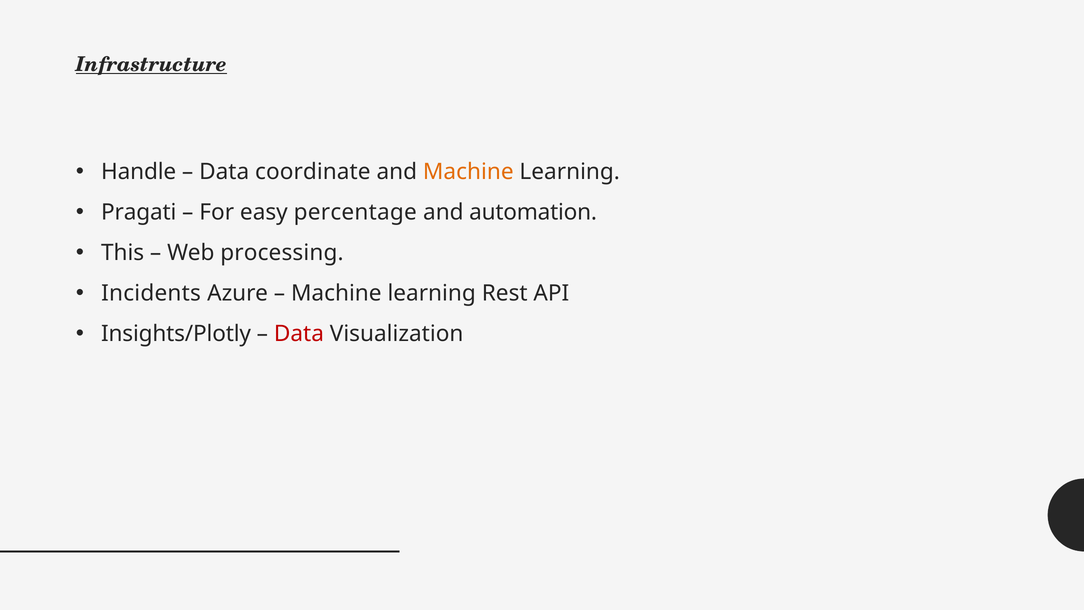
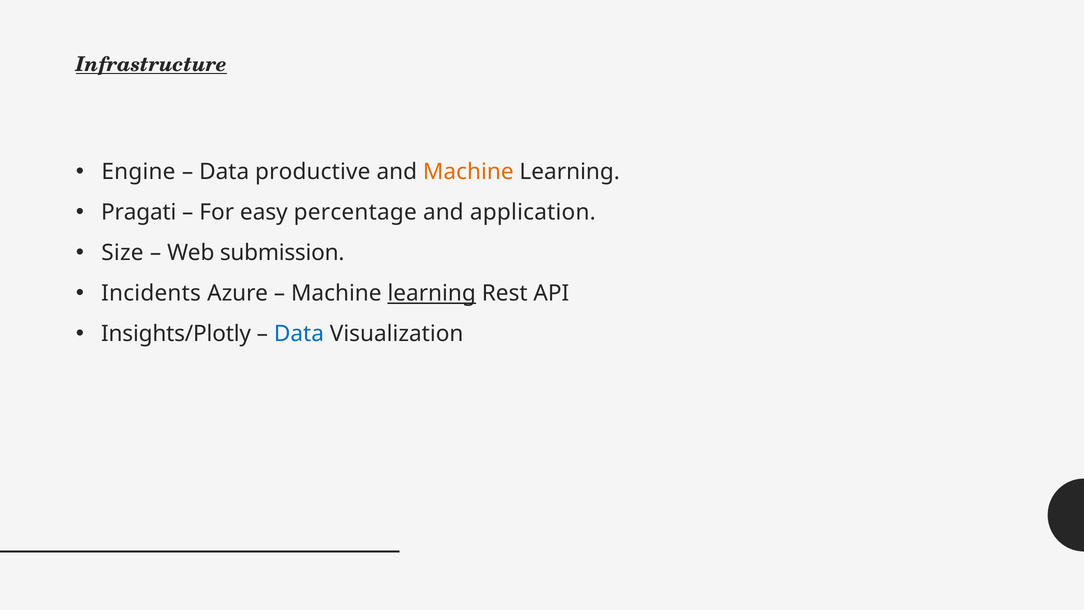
Handle: Handle -> Engine
coordinate: coordinate -> productive
automation: automation -> application
This: This -> Size
processing: processing -> submission
learning at (432, 293) underline: none -> present
Data at (299, 334) colour: red -> blue
